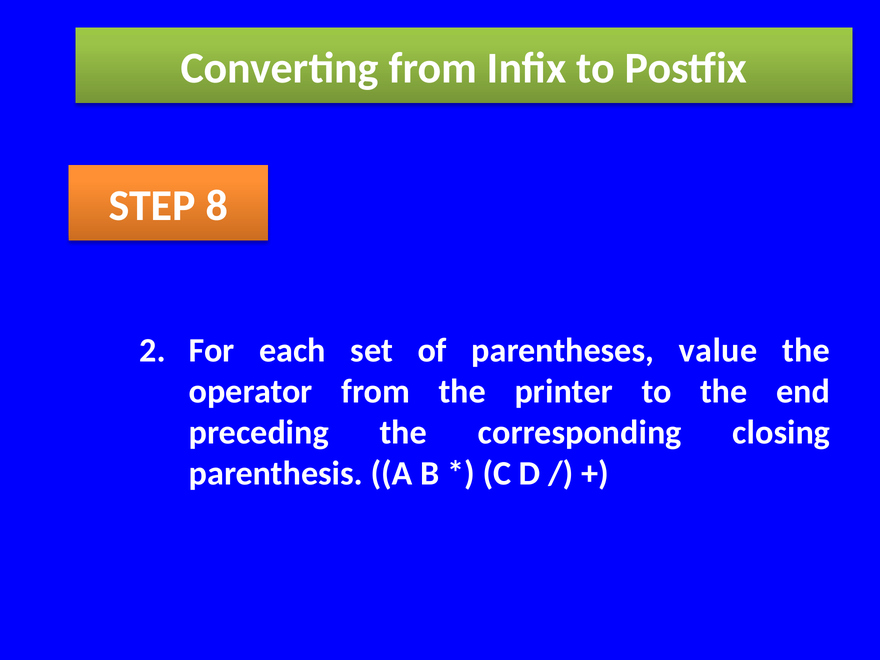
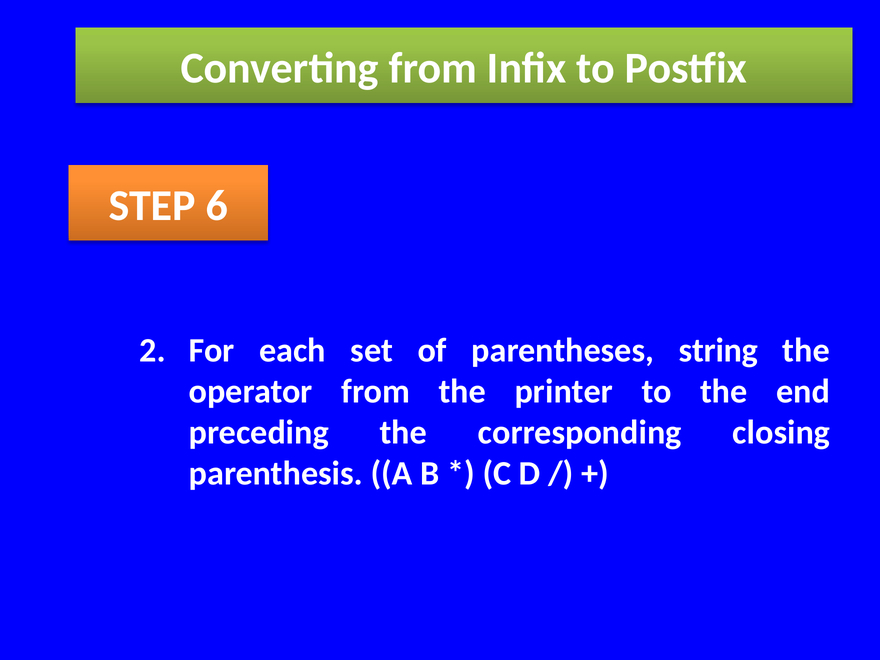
8: 8 -> 6
value: value -> string
